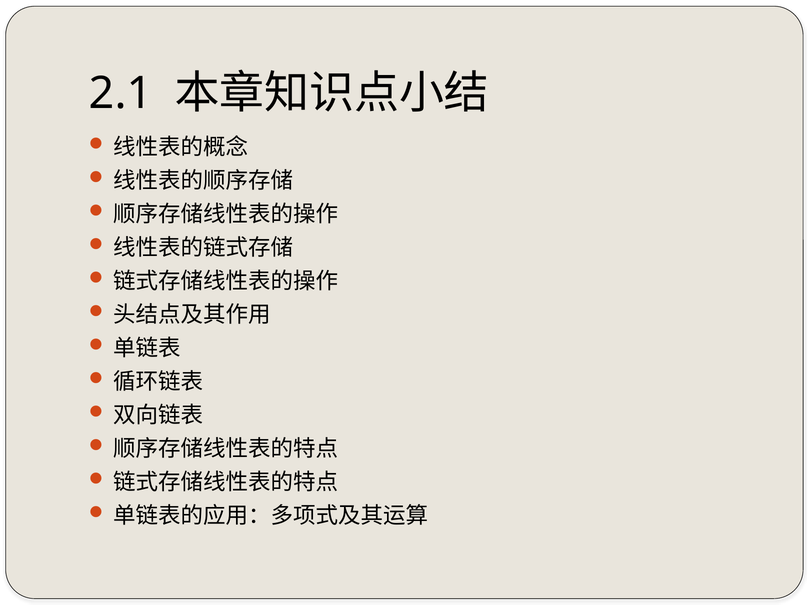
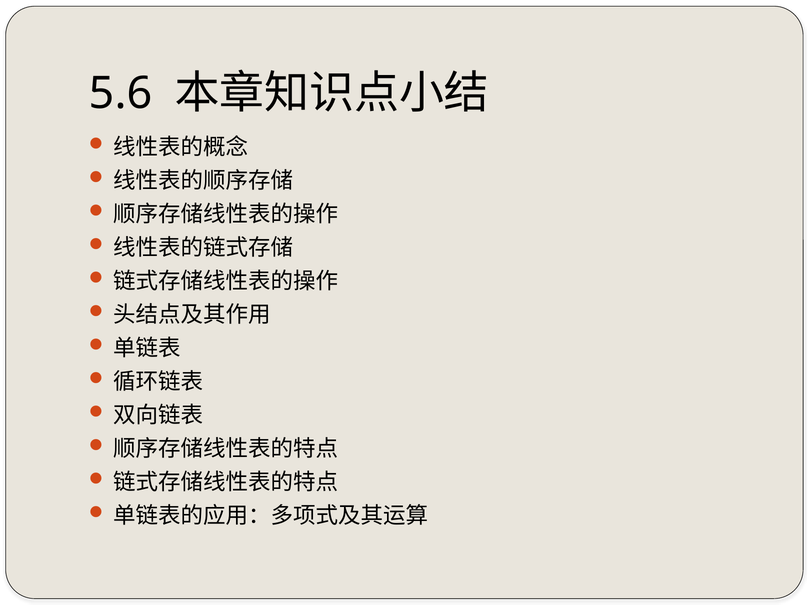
2.1: 2.1 -> 5.6
